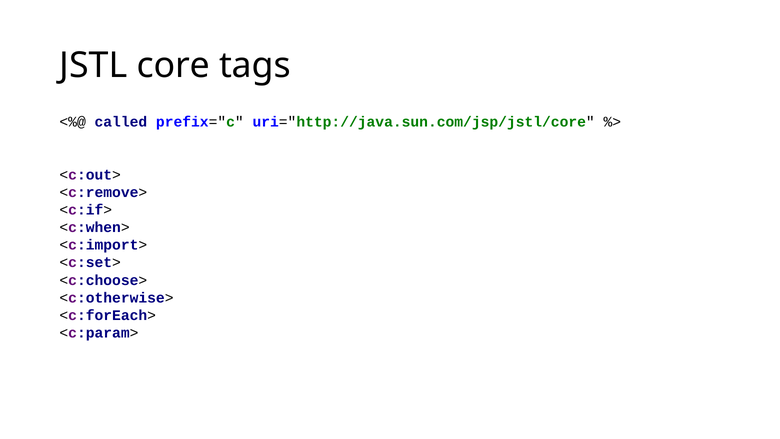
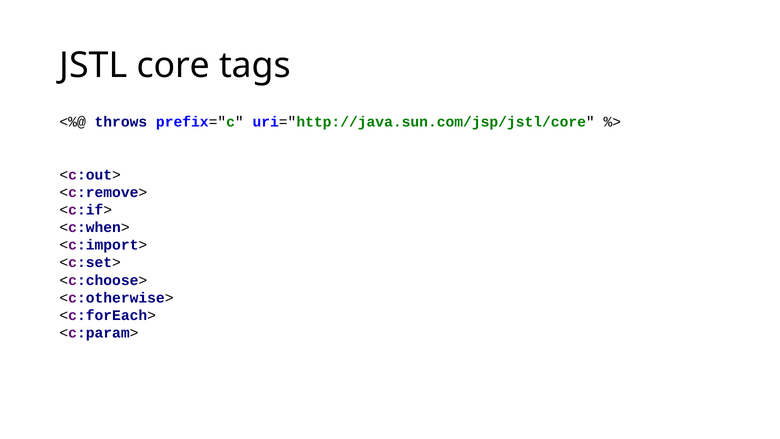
called: called -> throws
